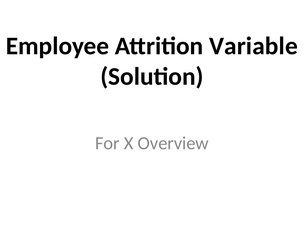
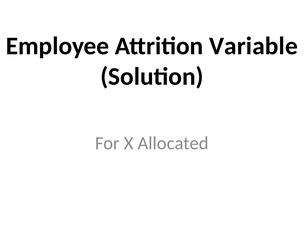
Overview: Overview -> Allocated
